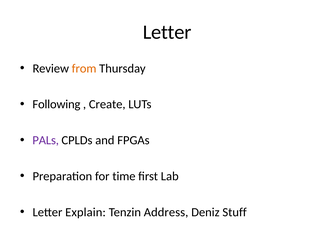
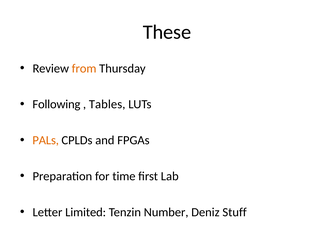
Letter at (167, 32): Letter -> These
Create: Create -> Tables
PALs colour: purple -> orange
Explain: Explain -> Limited
Address: Address -> Number
